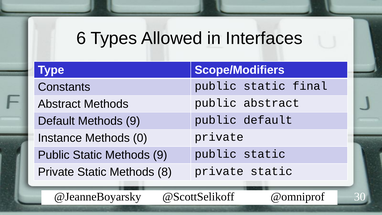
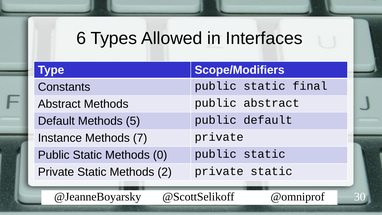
Default Methods 9: 9 -> 5
0: 0 -> 7
Static Methods 9: 9 -> 0
8: 8 -> 2
